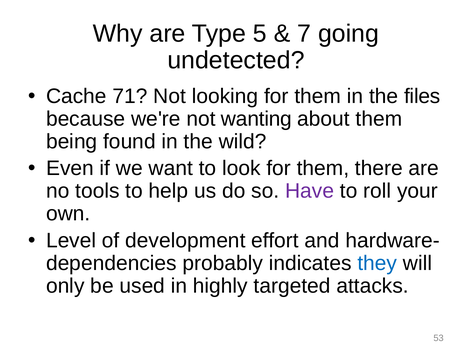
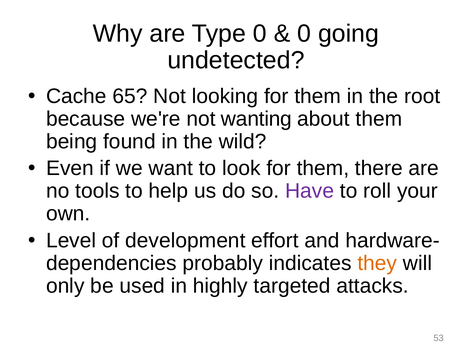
Type 5: 5 -> 0
7 at (304, 33): 7 -> 0
71: 71 -> 65
files: files -> root
they colour: blue -> orange
